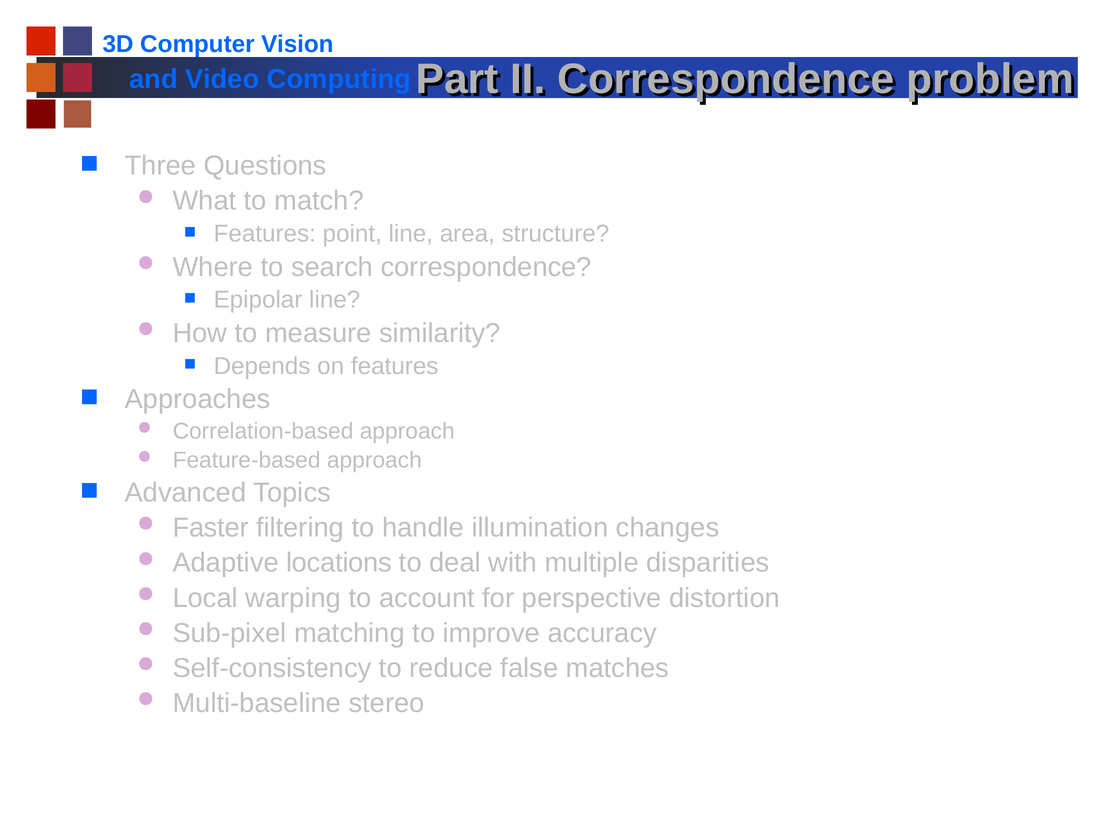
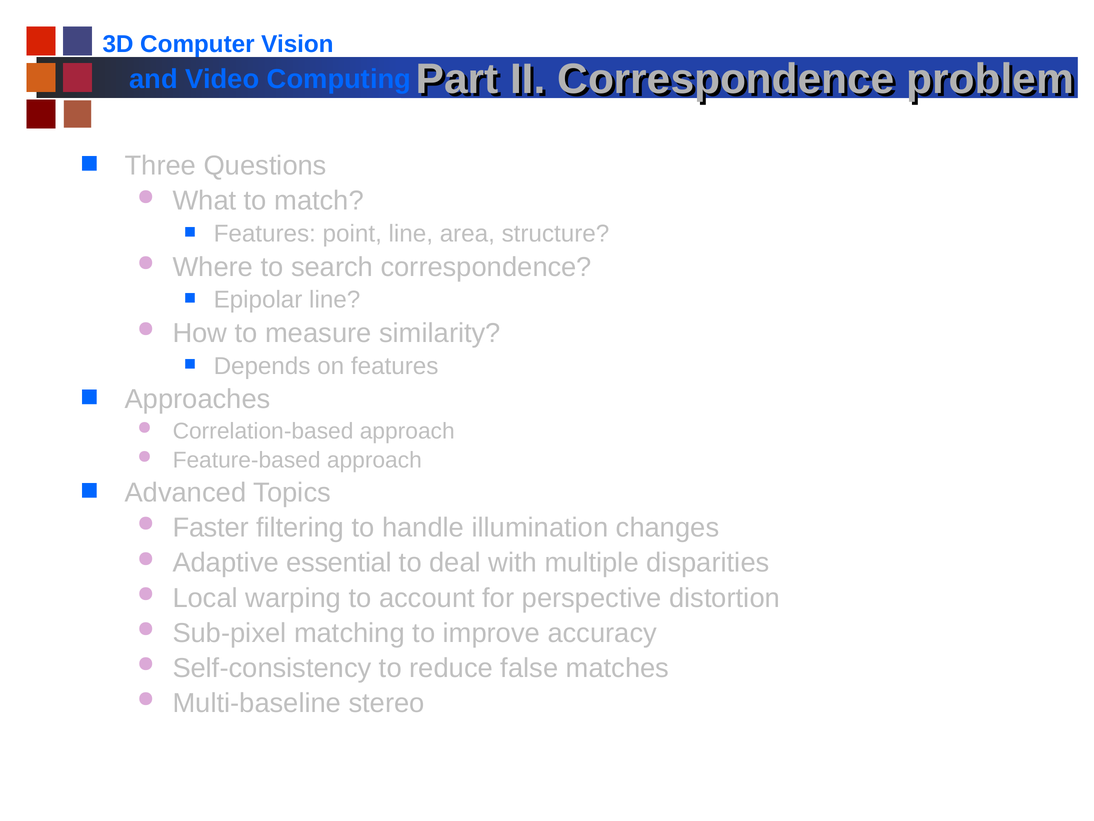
locations: locations -> essential
